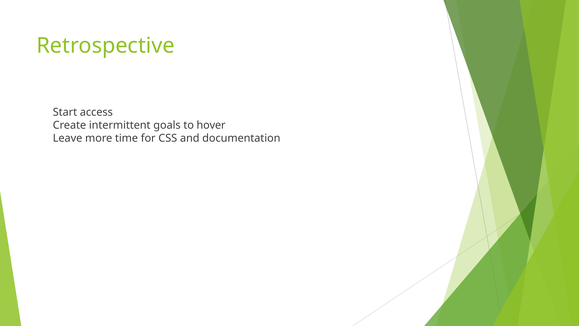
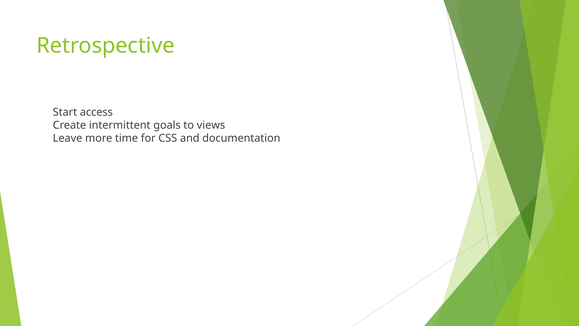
hover: hover -> views
